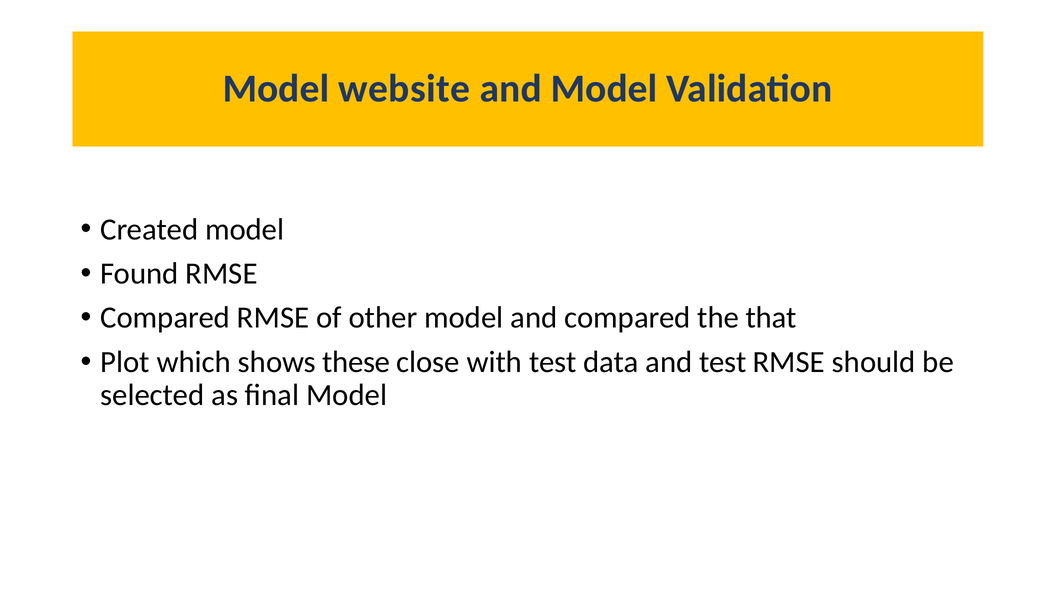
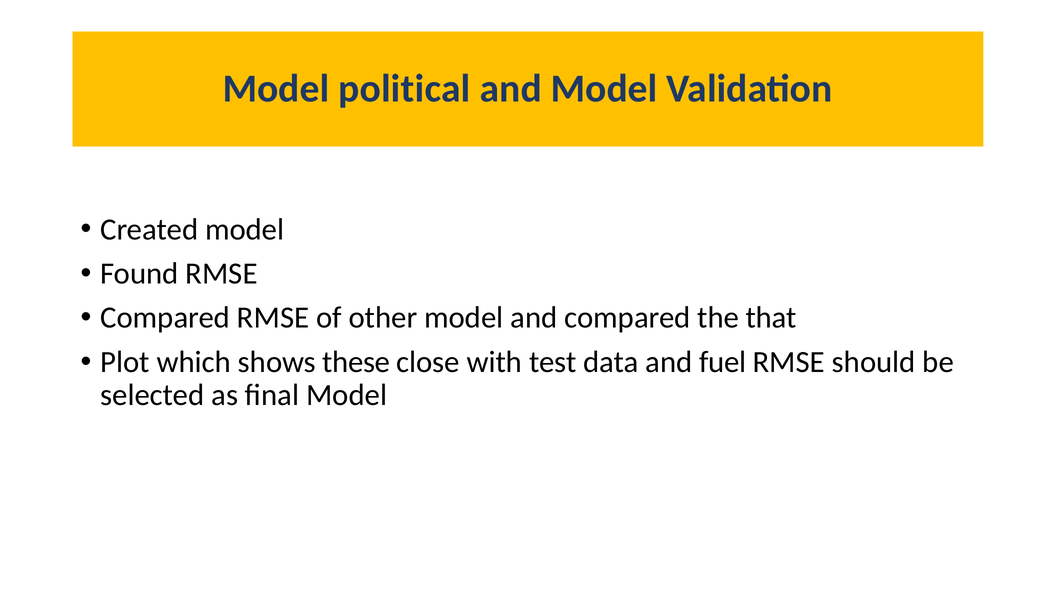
website: website -> political
and test: test -> fuel
